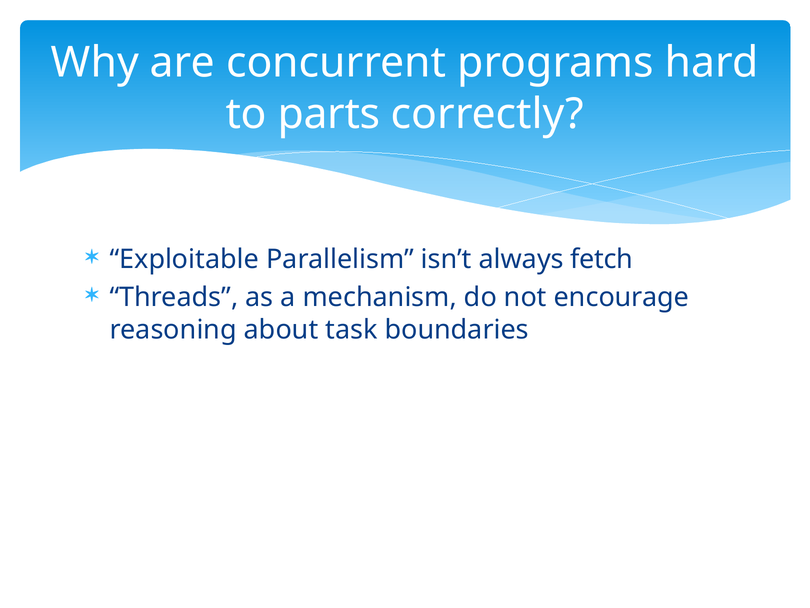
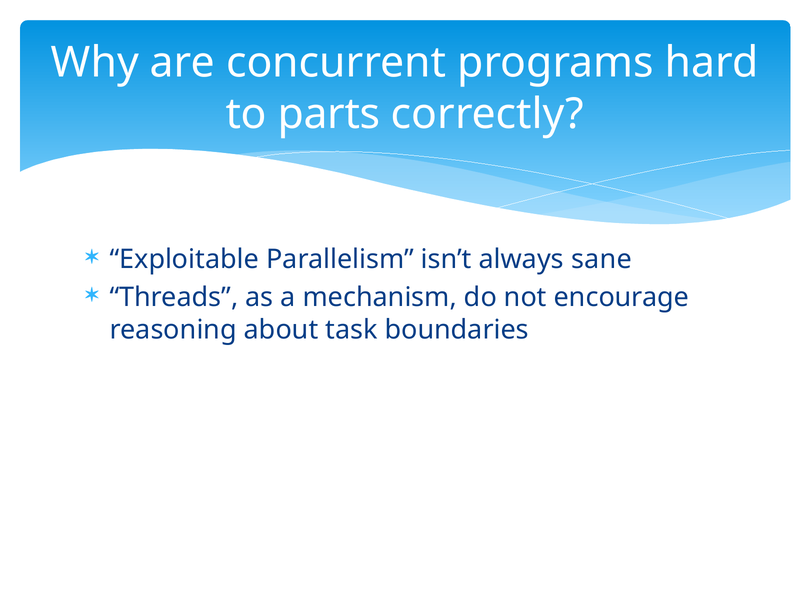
fetch: fetch -> sane
